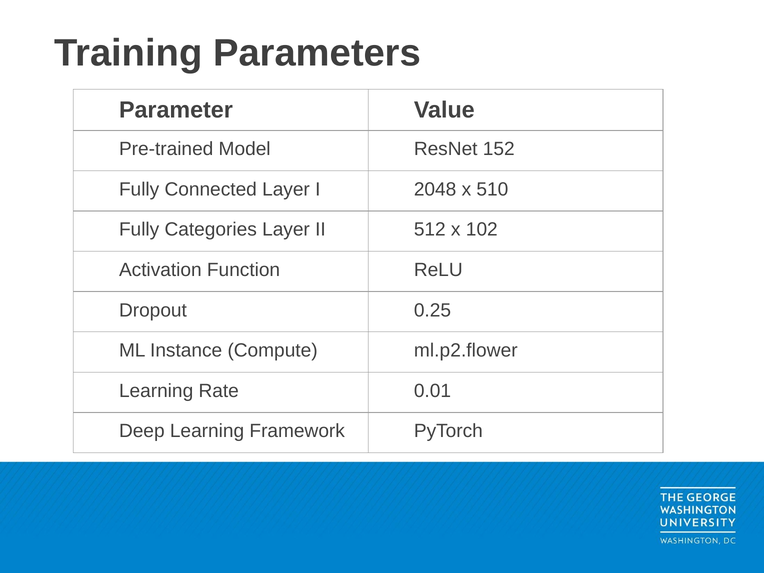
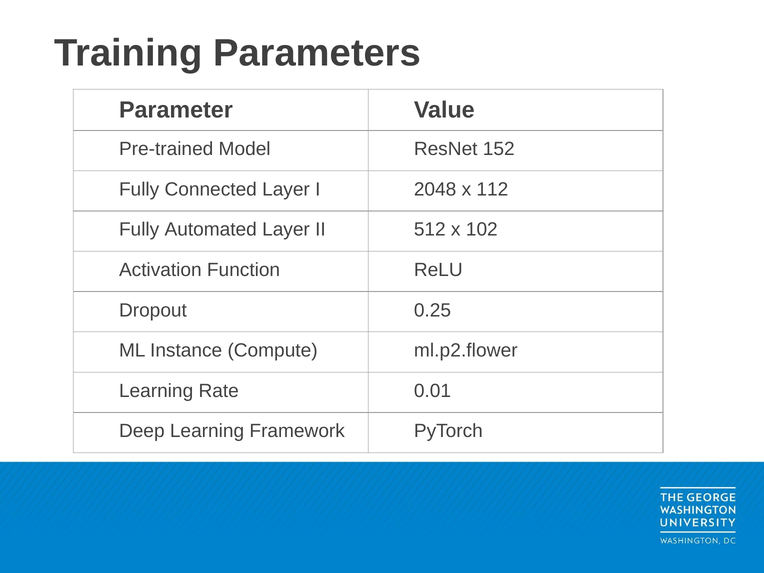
510: 510 -> 112
Categories: Categories -> Automated
